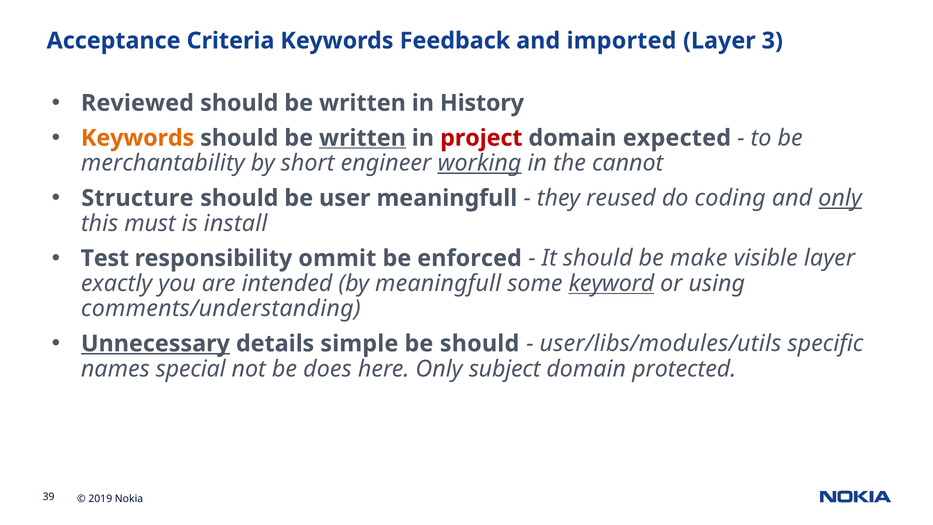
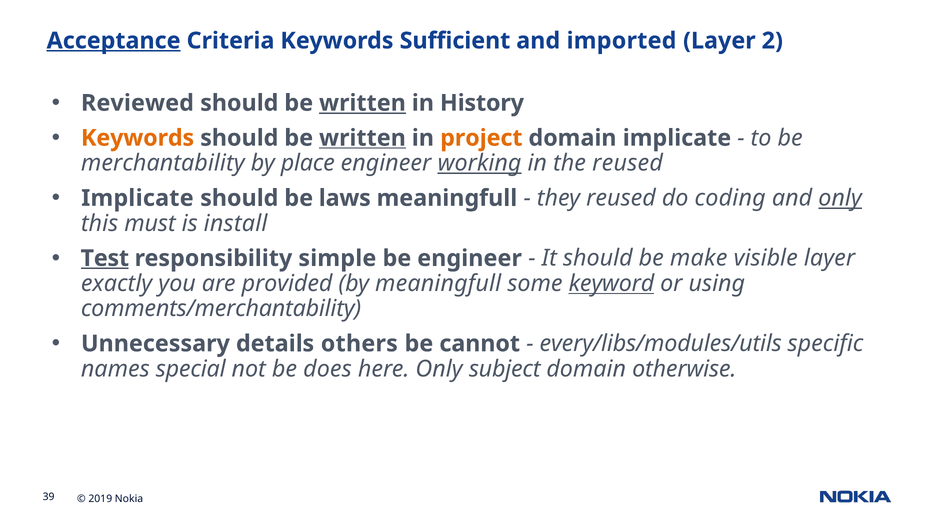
Acceptance underline: none -> present
Feedback: Feedback -> Sufficient
3: 3 -> 2
written at (362, 103) underline: none -> present
project colour: red -> orange
domain expected: expected -> implicate
short: short -> place
the cannot: cannot -> reused
Structure at (137, 198): Structure -> Implicate
user: user -> laws
Test underline: none -> present
ommit: ommit -> simple
be enforced: enforced -> engineer
intended: intended -> provided
comments/understanding: comments/understanding -> comments/merchantability
Unnecessary underline: present -> none
simple: simple -> others
be should: should -> cannot
user/libs/modules/utils: user/libs/modules/utils -> every/libs/modules/utils
protected: protected -> otherwise
